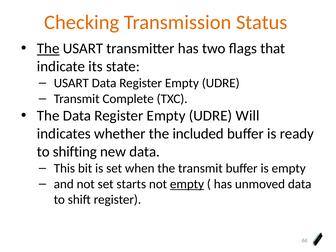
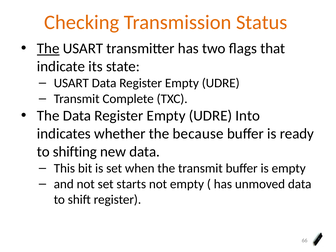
Will: Will -> Into
included: included -> because
empty at (187, 184) underline: present -> none
